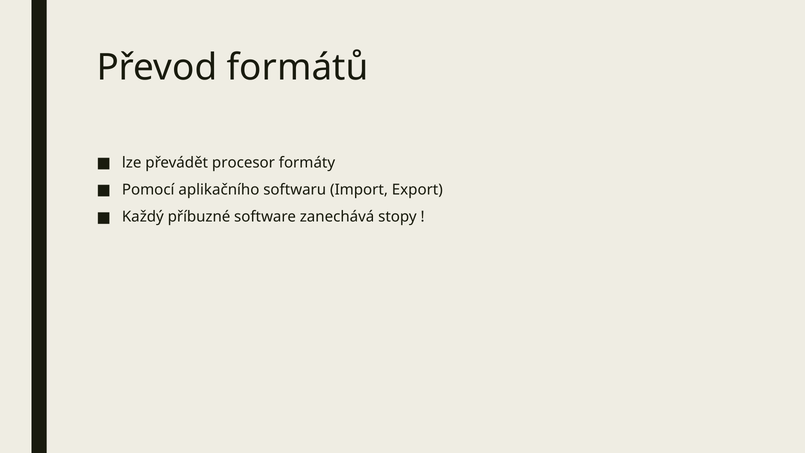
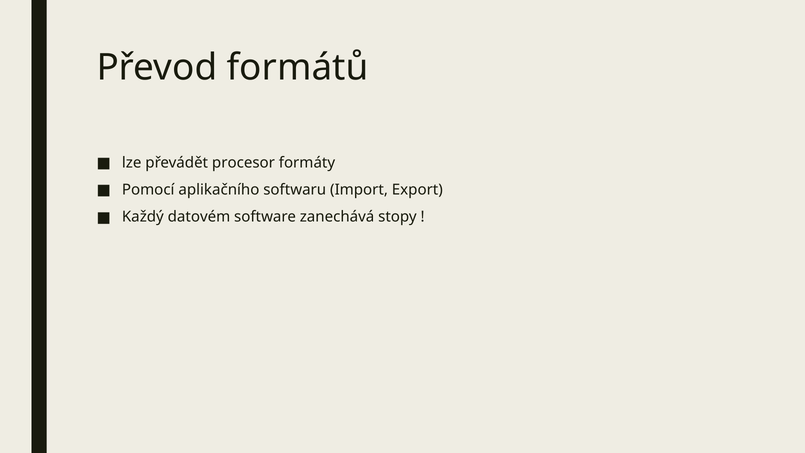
příbuzné: příbuzné -> datovém
